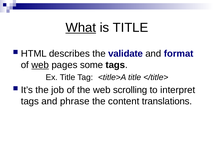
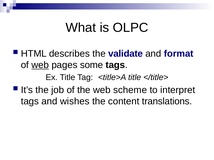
What underline: present -> none
is TITLE: TITLE -> OLPC
scrolling: scrolling -> scheme
phrase: phrase -> wishes
